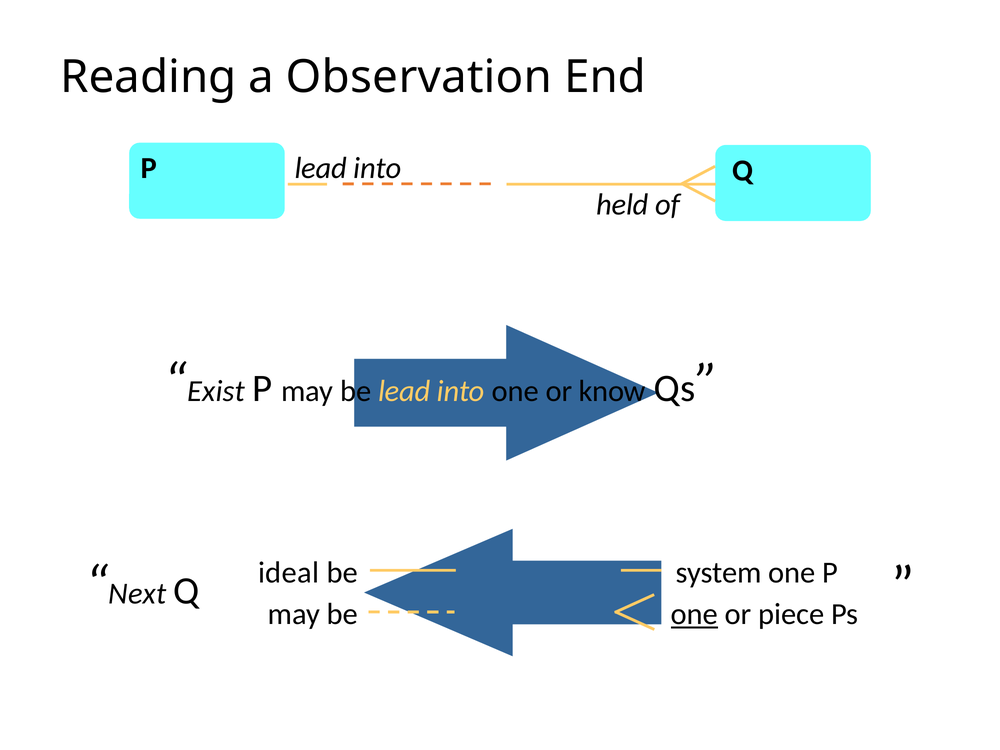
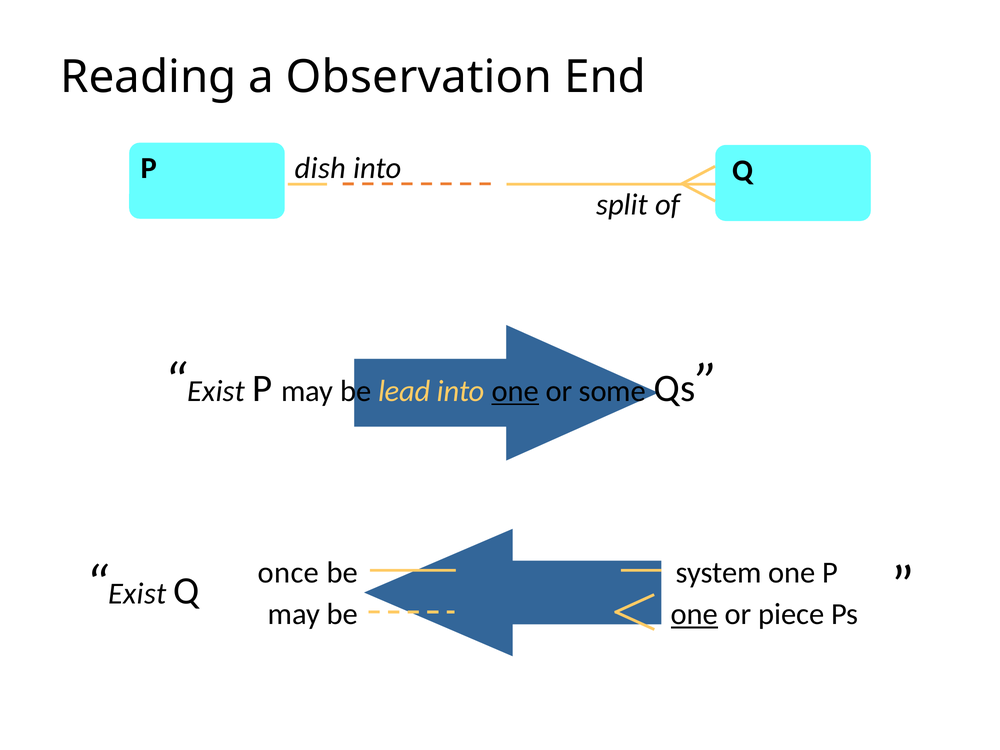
P lead: lead -> dish
held: held -> split
one at (515, 391) underline: none -> present
know: know -> some
ideal: ideal -> once
Next at (137, 594): Next -> Exist
